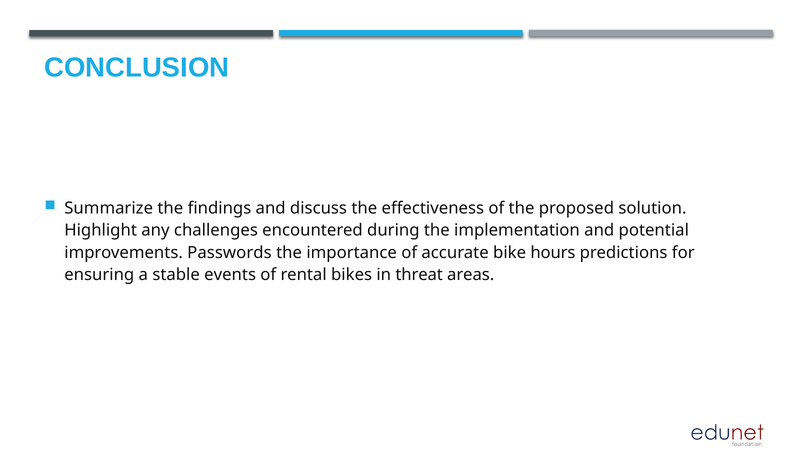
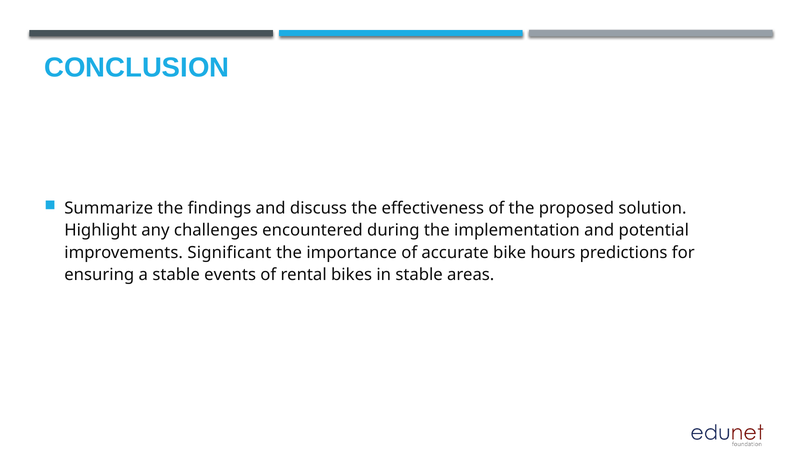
Passwords: Passwords -> Significant
in threat: threat -> stable
